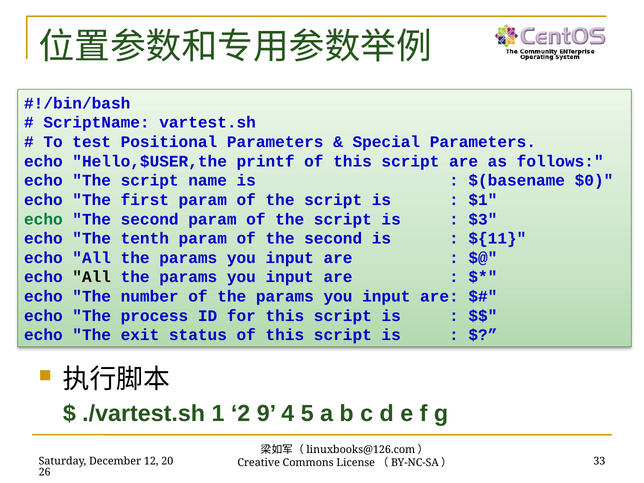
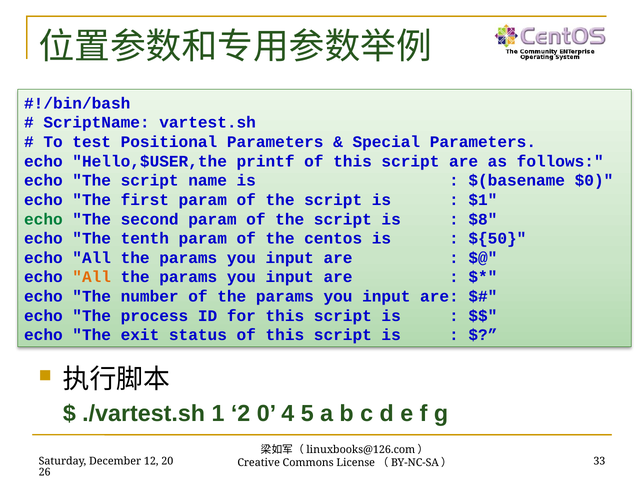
$3: $3 -> $8
of the second: second -> centos
${11: ${11 -> ${50
All at (92, 277) colour: black -> orange
9: 9 -> 0
